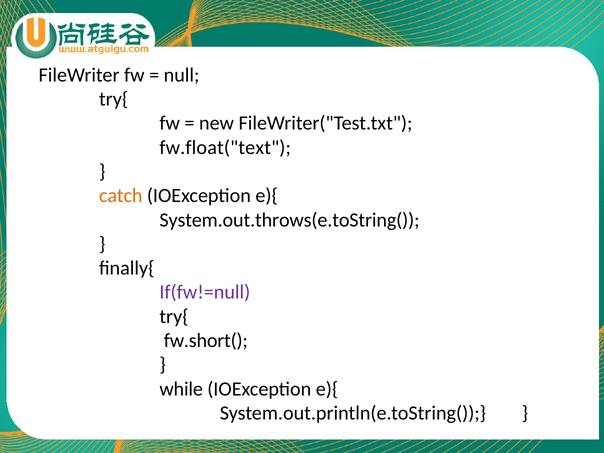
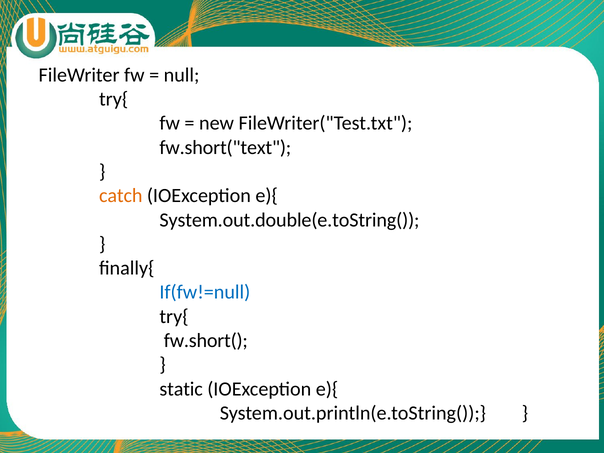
fw.float("text: fw.float("text -> fw.short("text
System.out.throws(e.toString(: System.out.throws(e.toString( -> System.out.double(e.toString(
If(fw!=null colour: purple -> blue
while: while -> static
